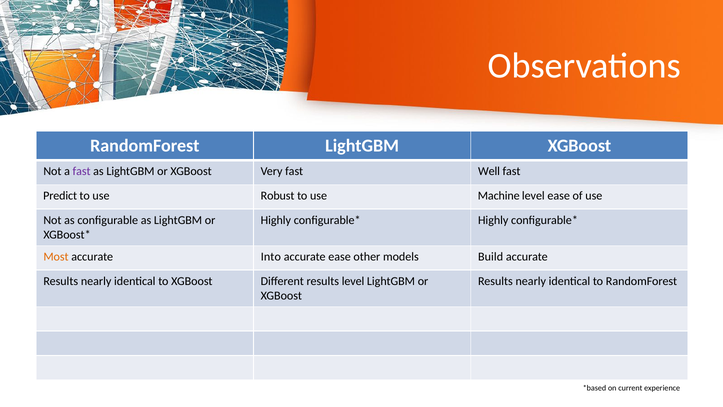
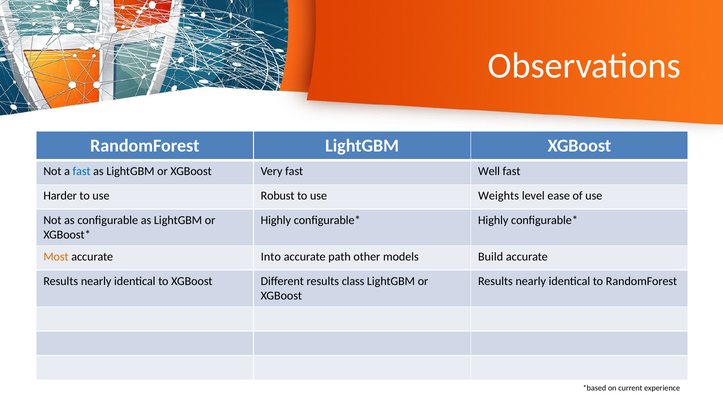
fast at (82, 171) colour: purple -> blue
Predict: Predict -> Harder
Machine: Machine -> Weights
accurate ease: ease -> path
results level: level -> class
